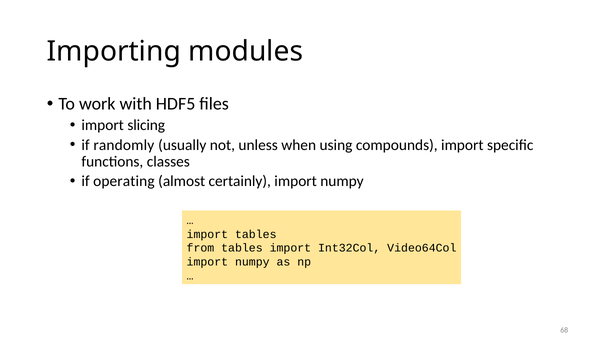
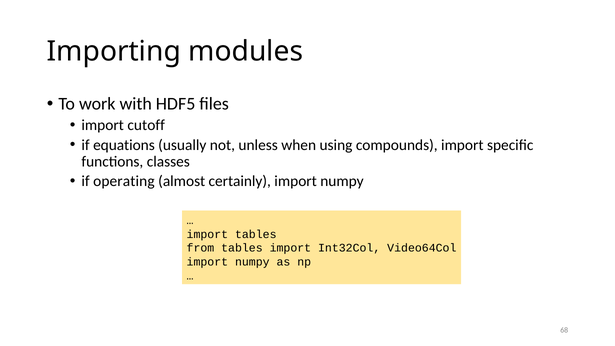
slicing: slicing -> cutoff
randomly: randomly -> equations
